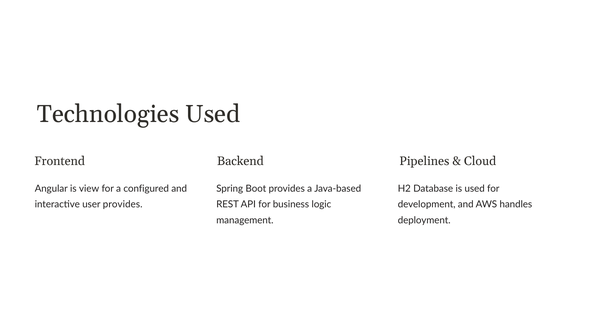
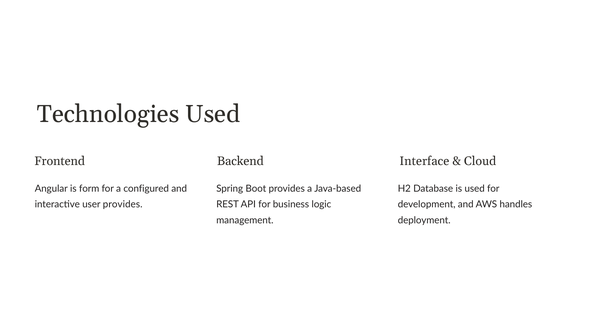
Pipelines: Pipelines -> Interface
view: view -> form
